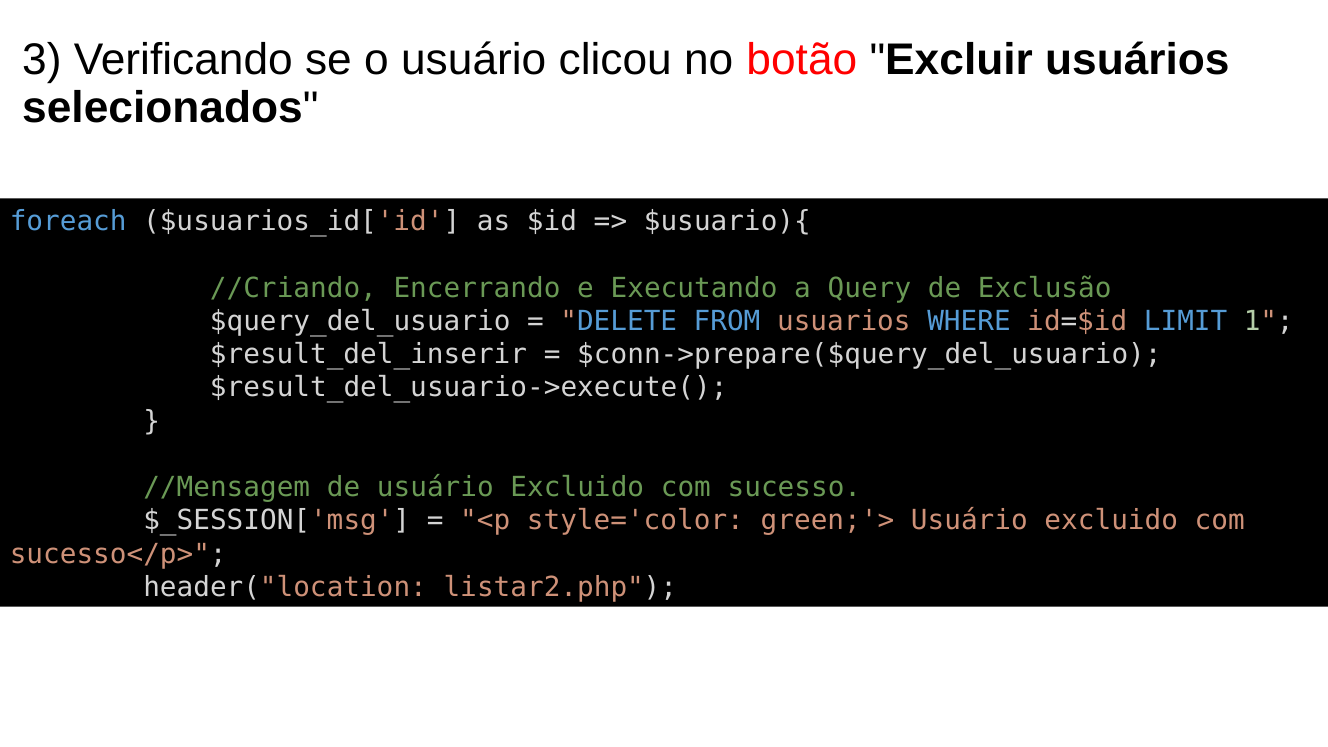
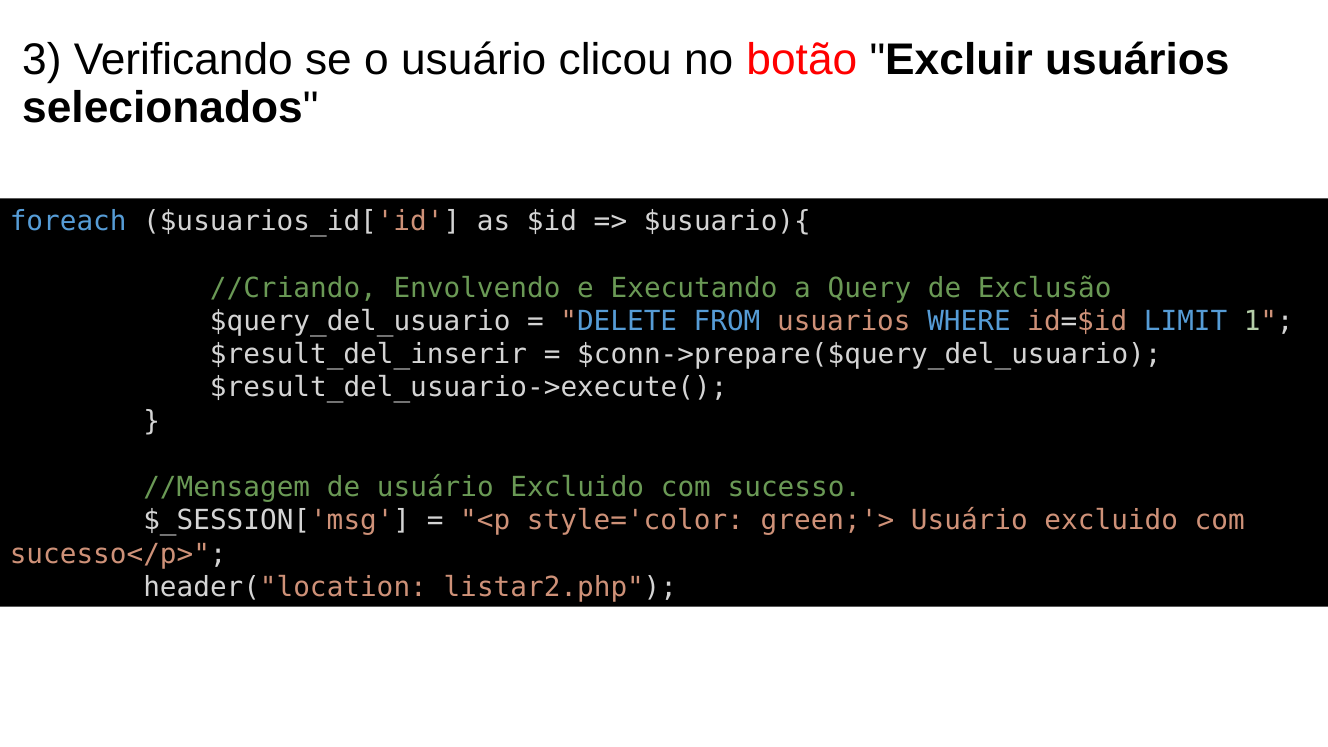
Encerrando: Encerrando -> Envolvendo
